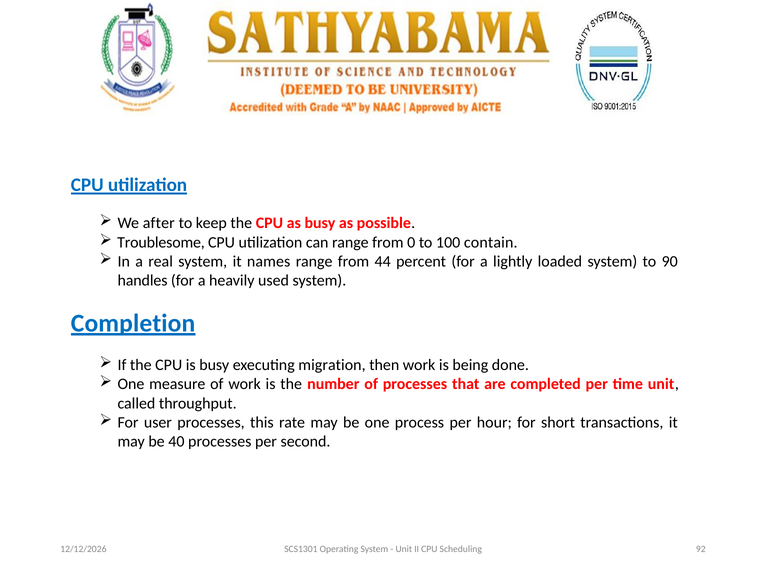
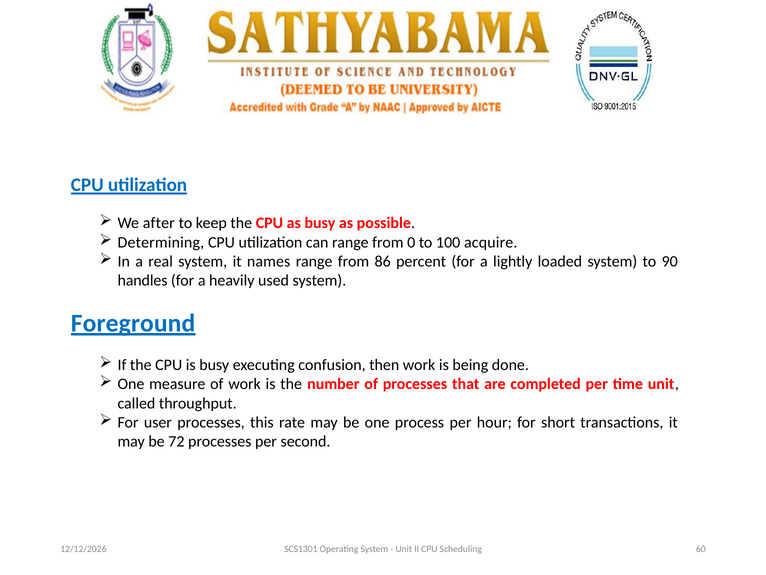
Troublesome: Troublesome -> Determining
contain: contain -> acquire
44: 44 -> 86
Completion: Completion -> Foreground
migration: migration -> confusion
40: 40 -> 72
92: 92 -> 60
